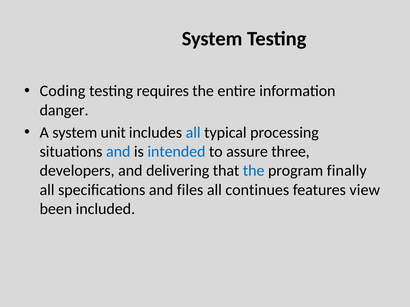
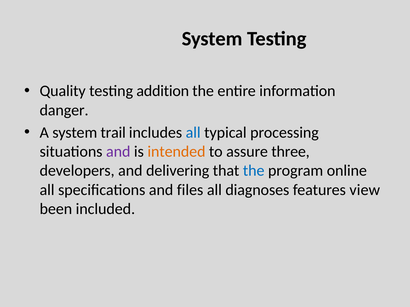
Coding: Coding -> Quality
requires: requires -> addition
unit: unit -> trail
and at (118, 152) colour: blue -> purple
intended colour: blue -> orange
finally: finally -> online
continues: continues -> diagnoses
